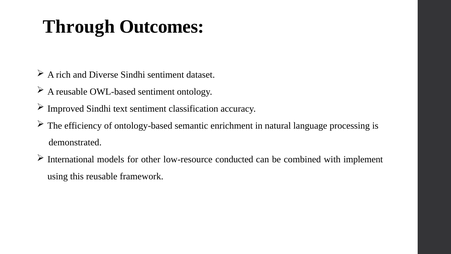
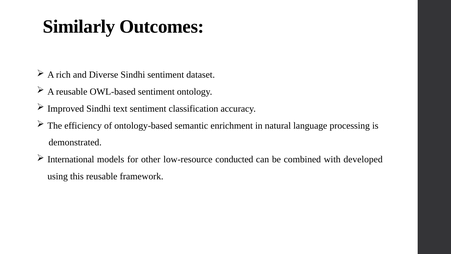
Through: Through -> Similarly
implement: implement -> developed
